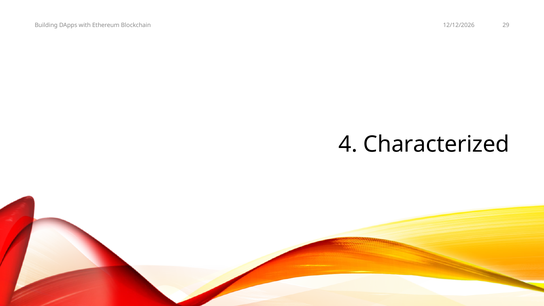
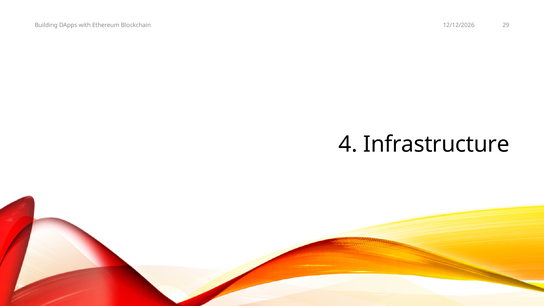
Characterized: Characterized -> Infrastructure
